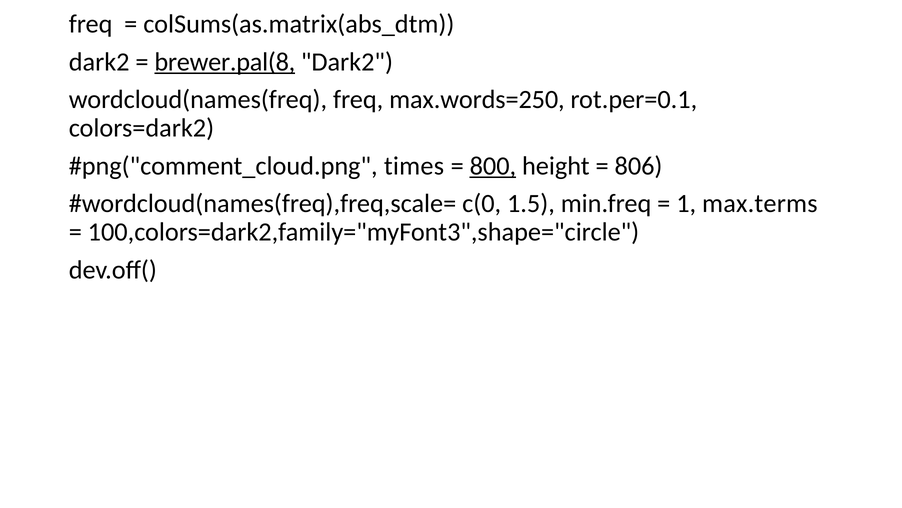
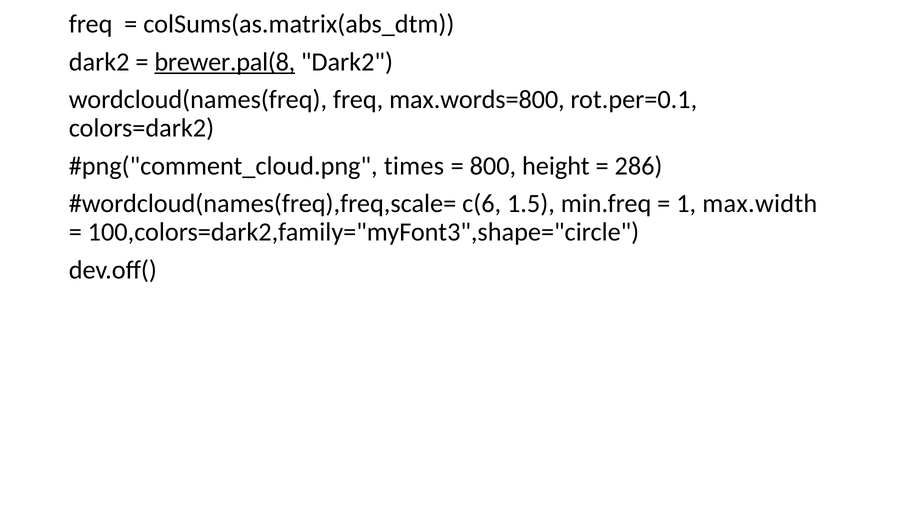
max.words=250: max.words=250 -> max.words=800
800 underline: present -> none
806: 806 -> 286
c(0: c(0 -> c(6
max.terms: max.terms -> max.width
